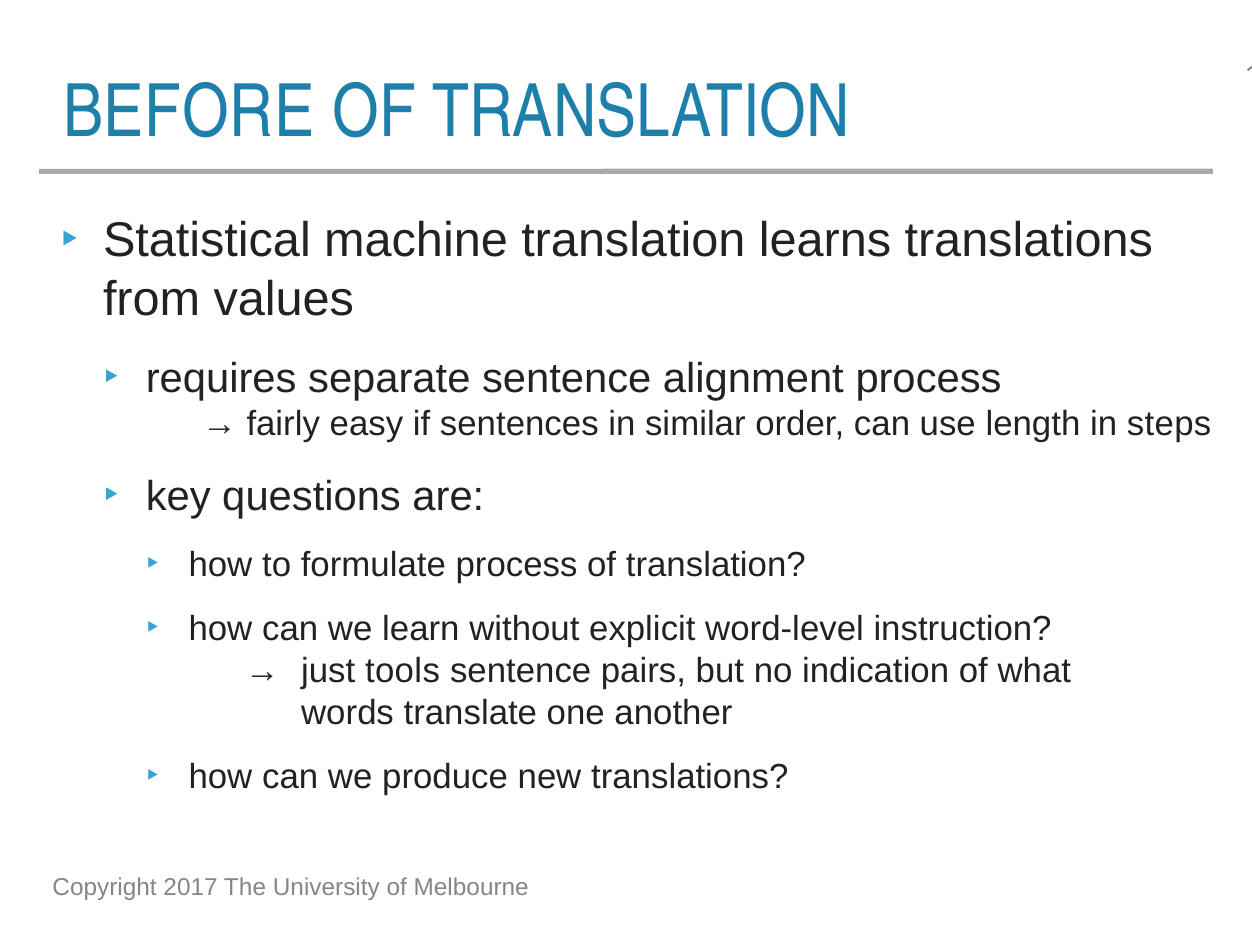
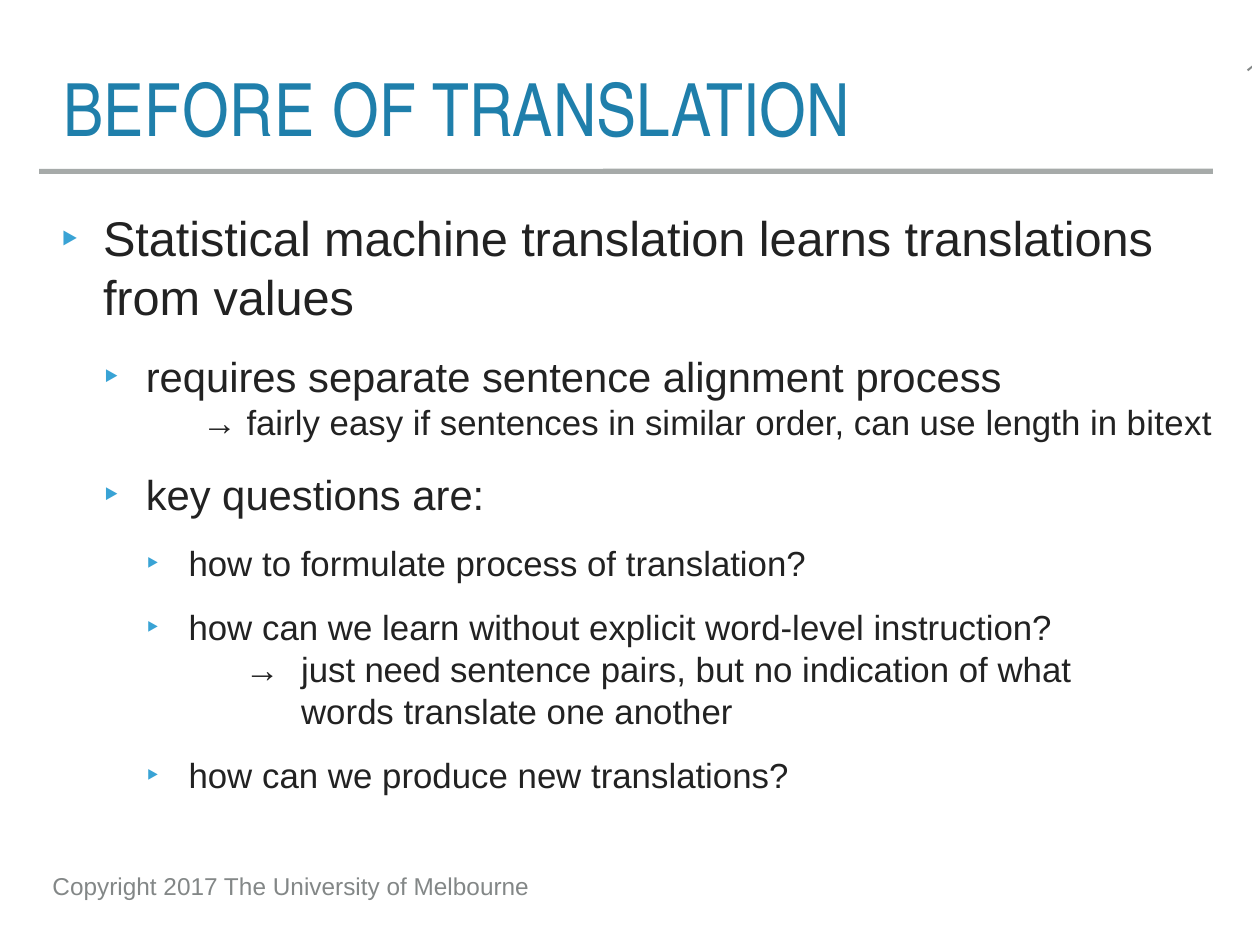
steps: steps -> bitext
tools: tools -> need
